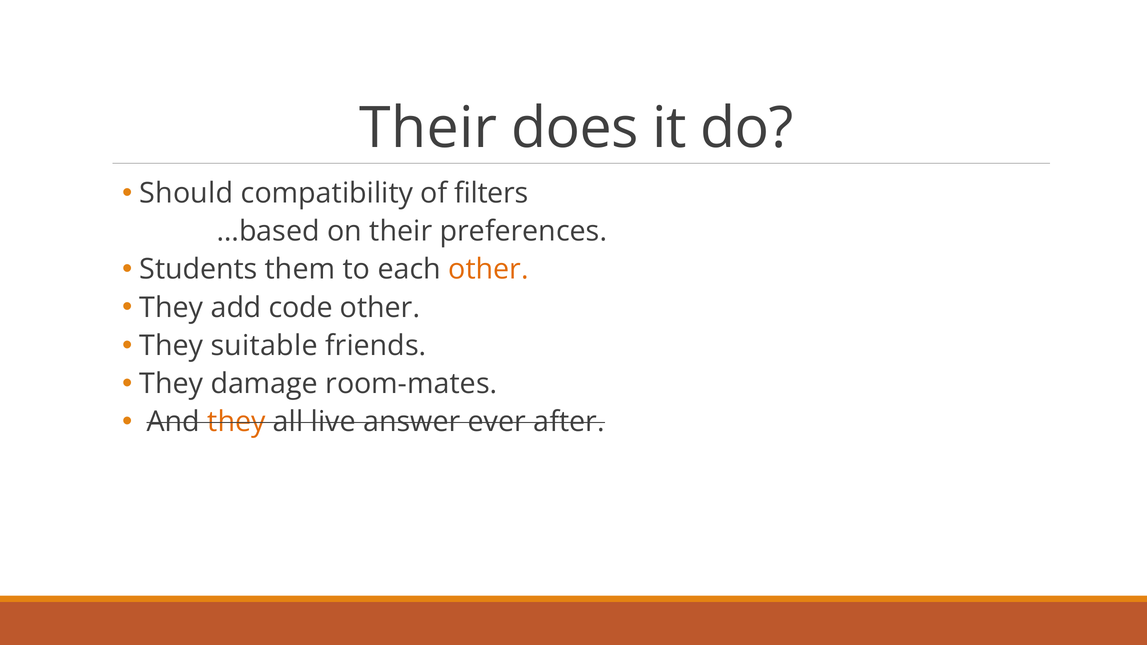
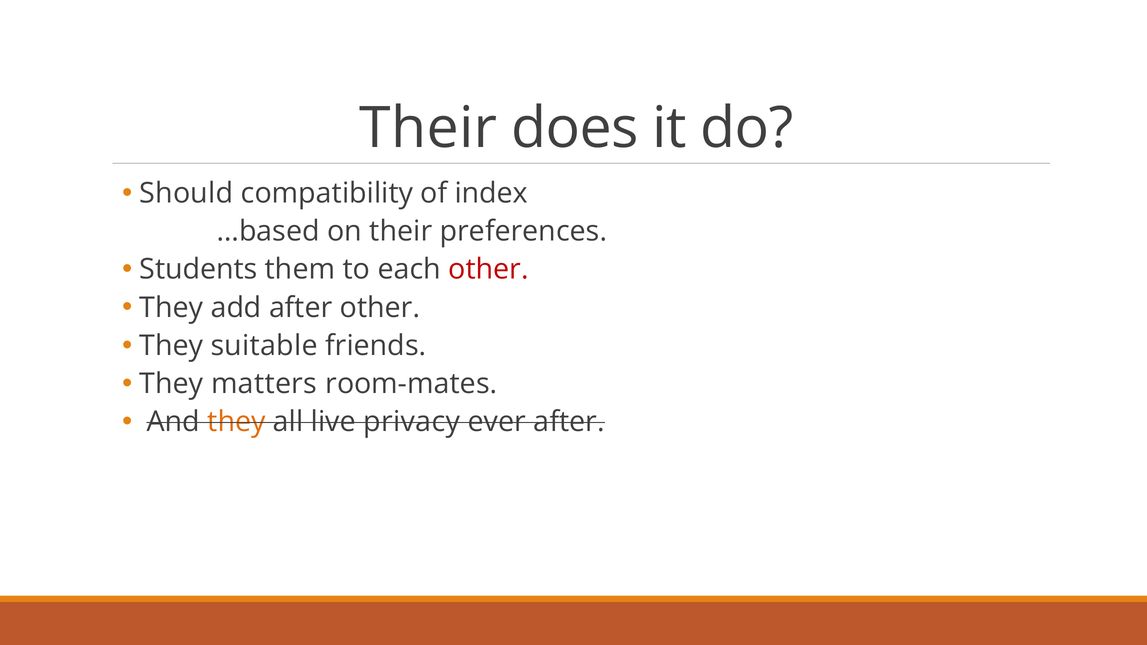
filters: filters -> index
other at (489, 270) colour: orange -> red
add code: code -> after
damage: damage -> matters
answer: answer -> privacy
